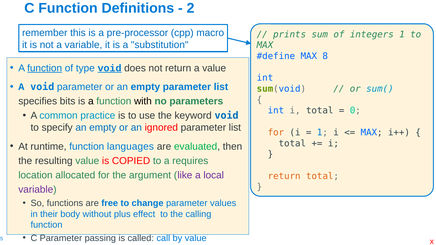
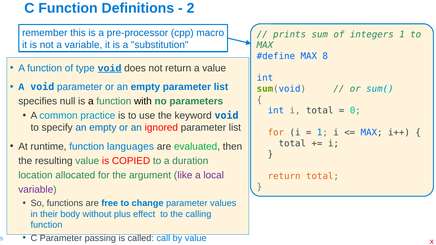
function at (45, 68) underline: present -> none
bits: bits -> null
requires: requires -> duration
